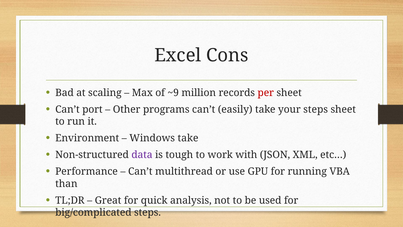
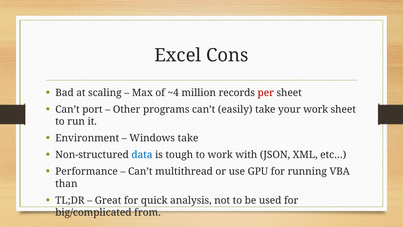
~9: ~9 -> ~4
your steps: steps -> work
data colour: purple -> blue
big/complicated steps: steps -> from
